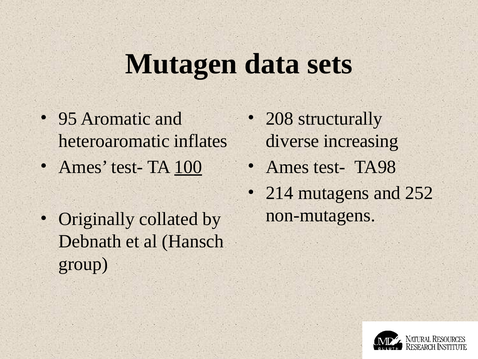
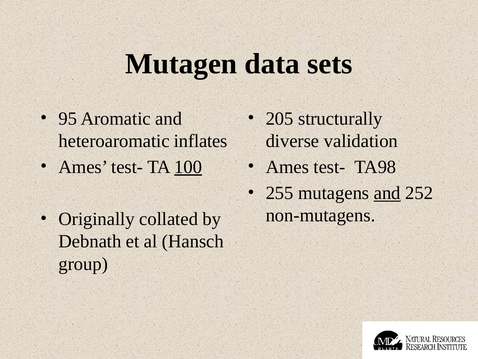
208: 208 -> 205
increasing: increasing -> validation
214: 214 -> 255
and at (387, 193) underline: none -> present
